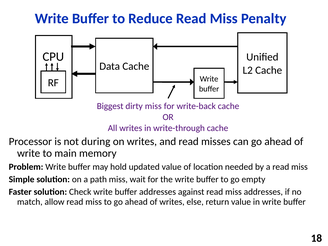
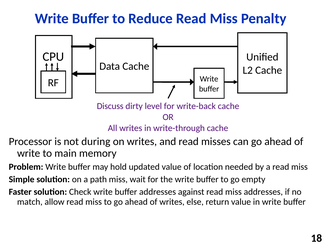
Biggest: Biggest -> Discuss
dirty miss: miss -> level
